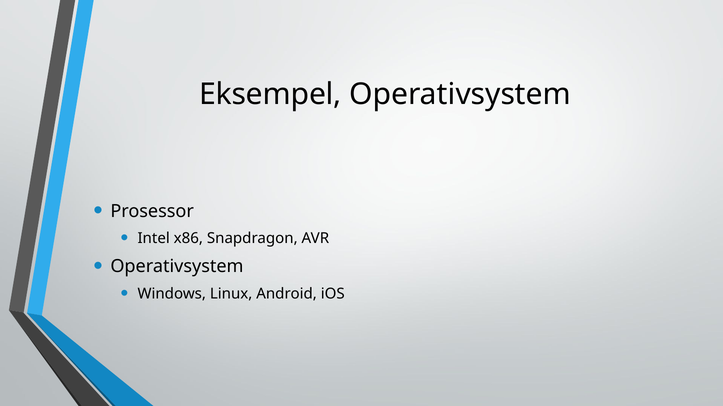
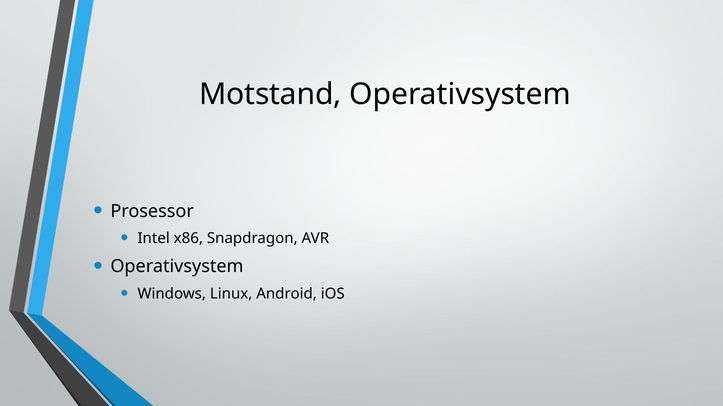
Eksempel: Eksempel -> Motstand
